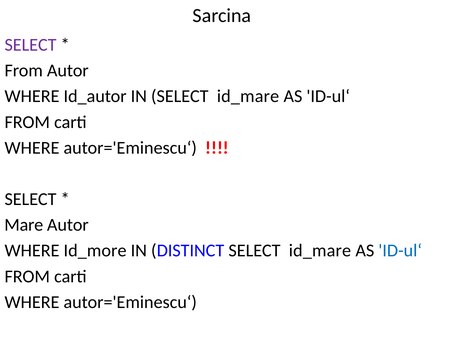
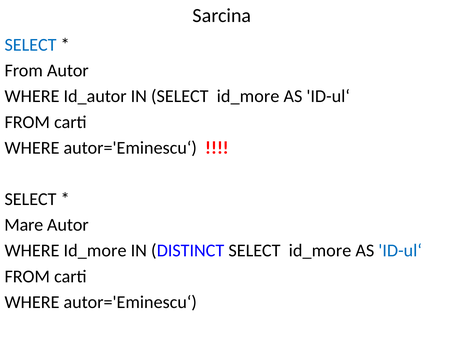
SELECT at (31, 45) colour: purple -> blue
IN SELECT id_mare: id_mare -> id_more
DISTINCT SELECT id_mare: id_mare -> id_more
